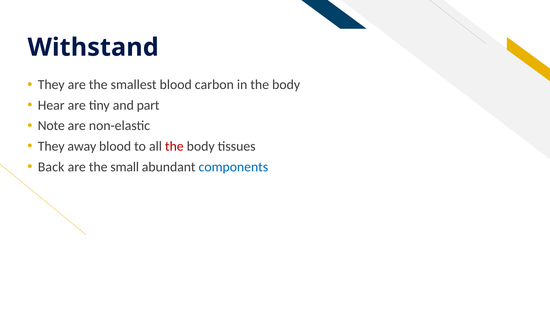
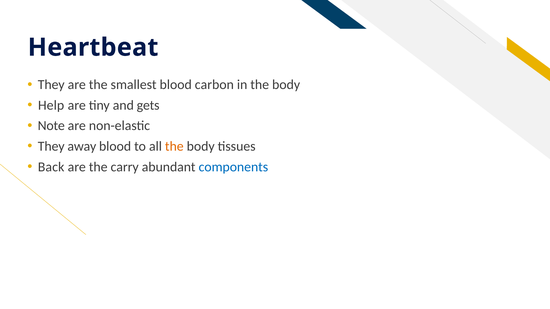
Withstand: Withstand -> Heartbeat
Hear: Hear -> Help
part: part -> gets
the at (174, 147) colour: red -> orange
small: small -> carry
